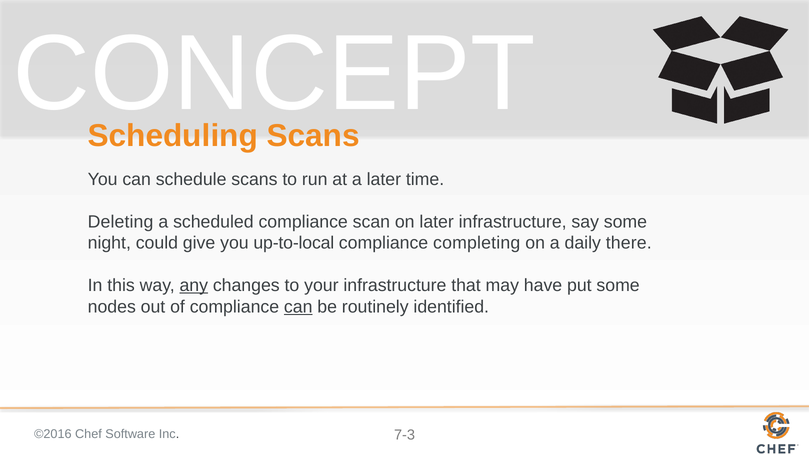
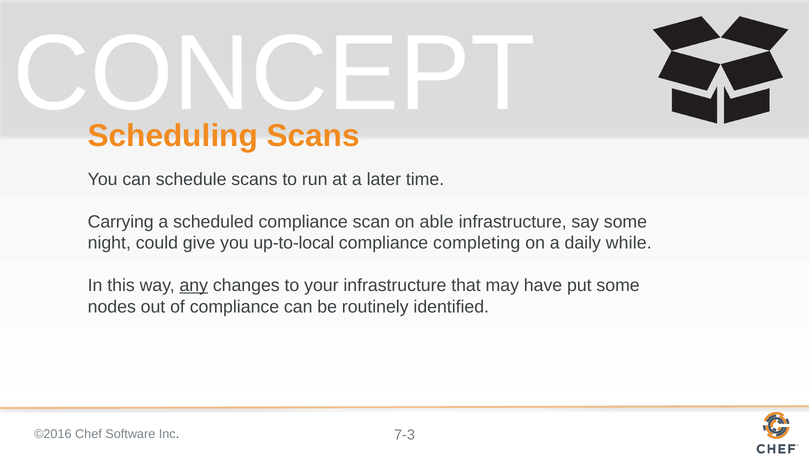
Deleting: Deleting -> Carrying
on later: later -> able
there: there -> while
can at (298, 307) underline: present -> none
